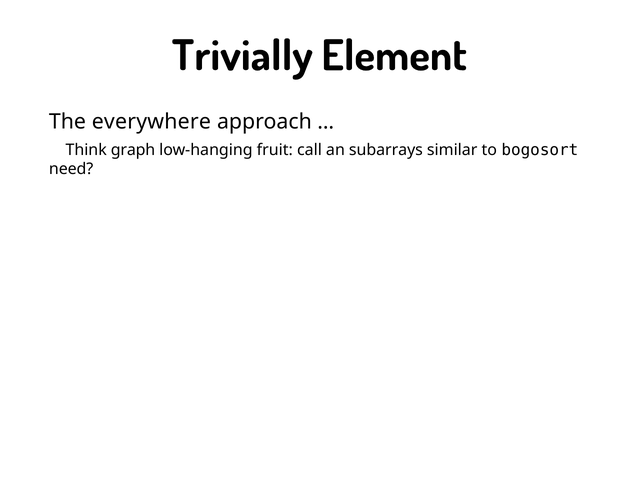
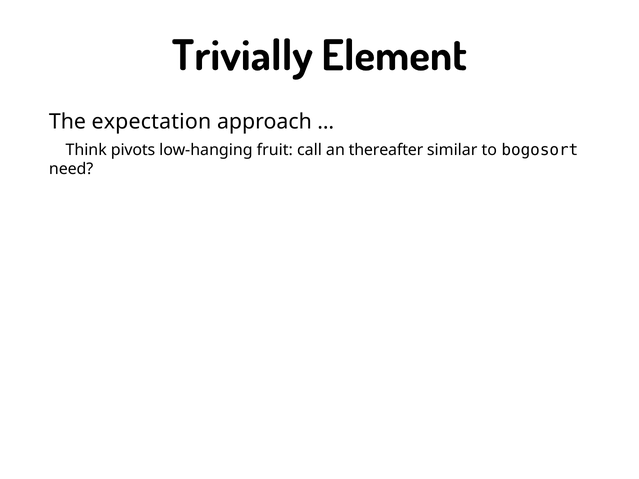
everywhere: everywhere -> expectation
graph: graph -> pivots
subarrays: subarrays -> thereafter
